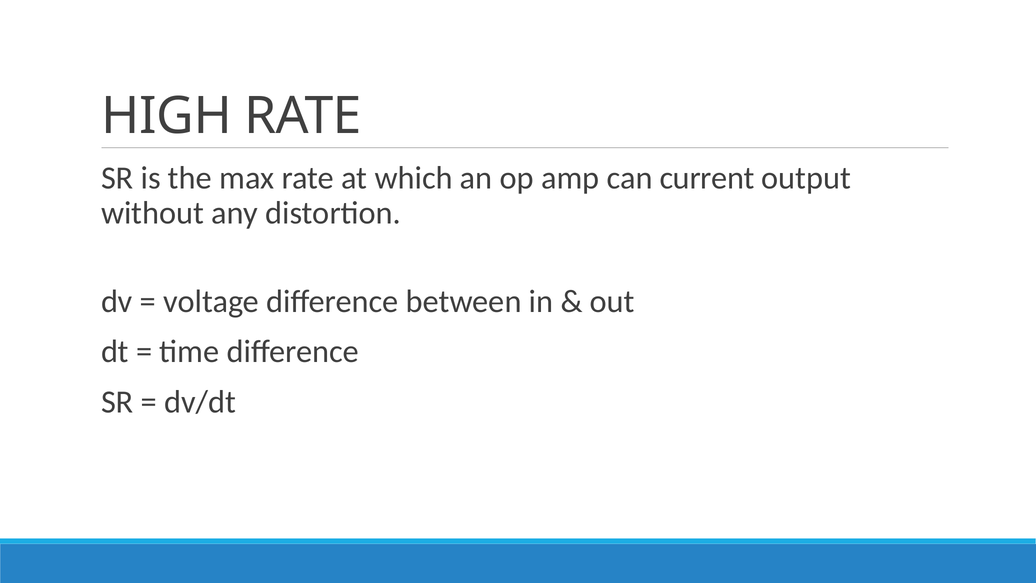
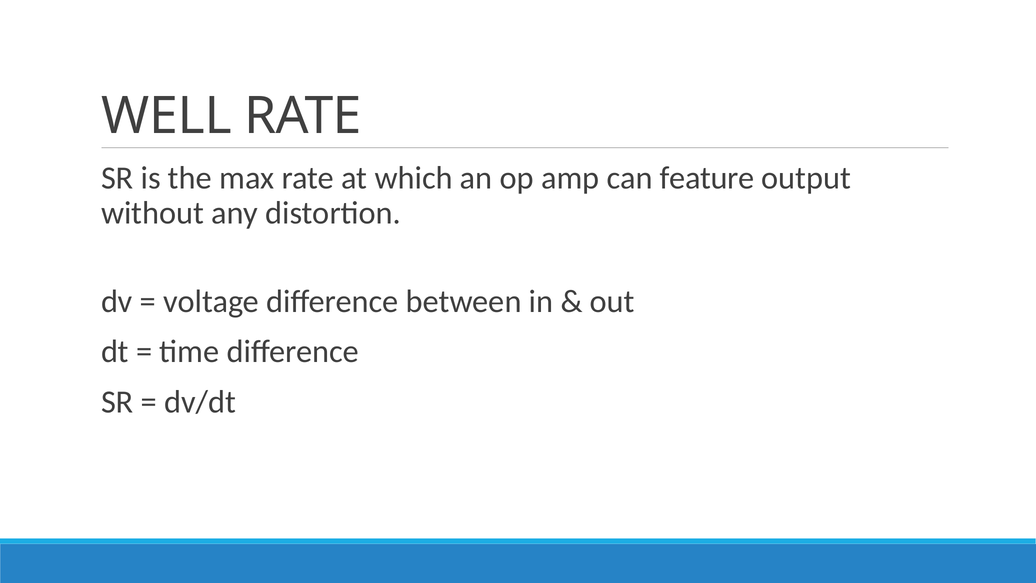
HIGH: HIGH -> WELL
current: current -> feature
